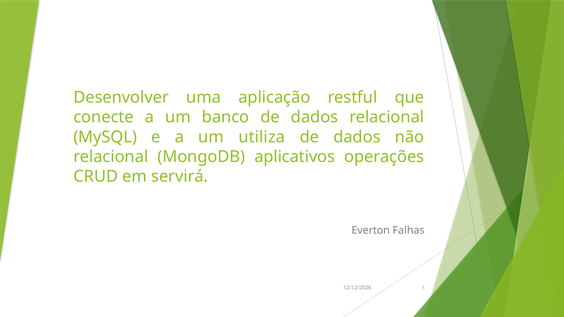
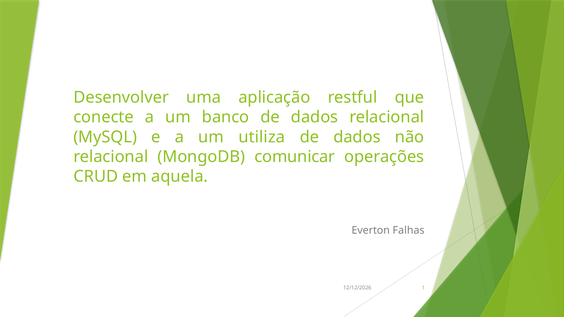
aplicativos: aplicativos -> comunicar
servirá: servirá -> aquela
